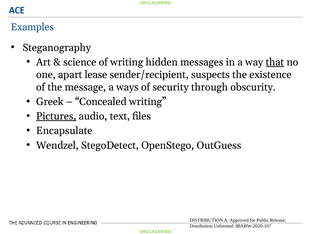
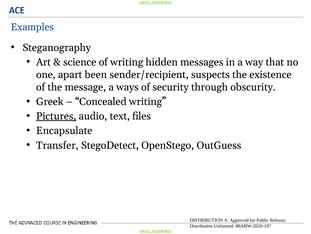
that underline: present -> none
lease: lease -> been
Wendzel: Wendzel -> Transfer
